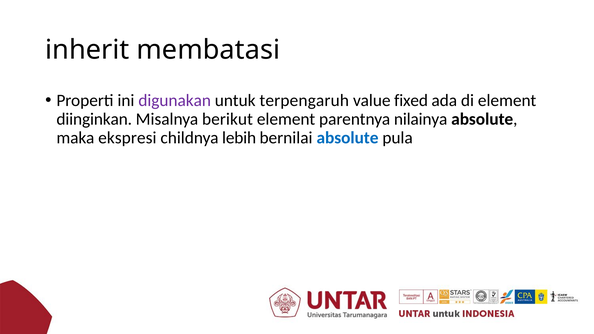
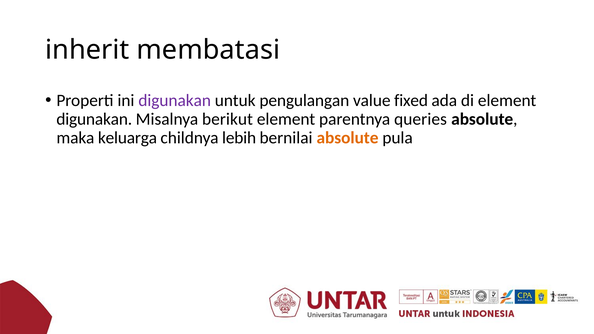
terpengaruh: terpengaruh -> pengulangan
diinginkan at (94, 119): diinginkan -> digunakan
nilainya: nilainya -> queries
ekspresi: ekspresi -> keluarga
absolute at (348, 138) colour: blue -> orange
